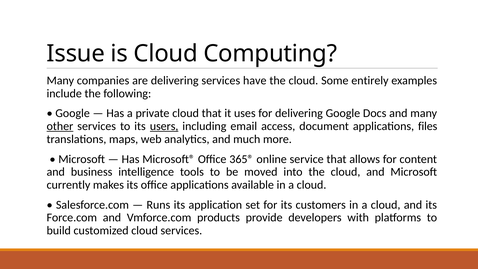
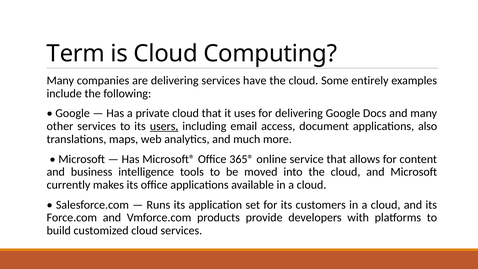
Issue: Issue -> Term
other underline: present -> none
files: files -> also
